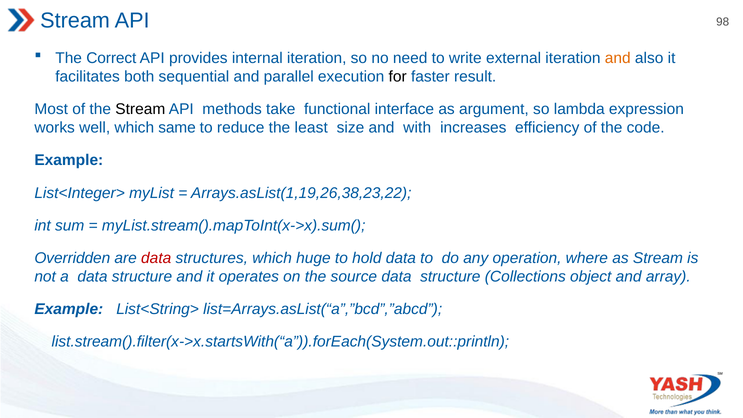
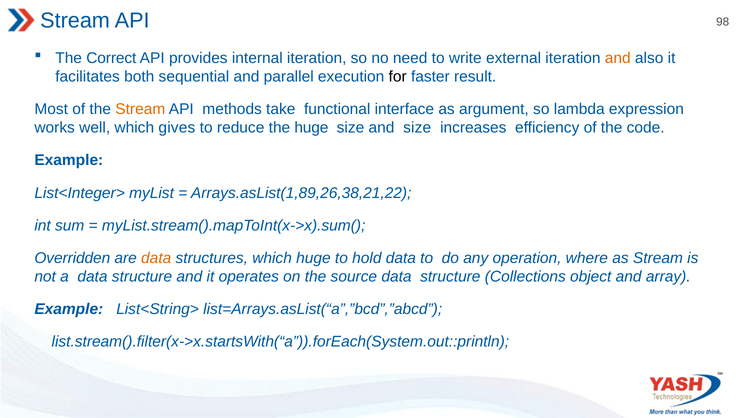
Stream at (140, 109) colour: black -> orange
same: same -> gives
the least: least -> huge
and with: with -> size
Arrays.asList(1,19,26,38,23,22: Arrays.asList(1,19,26,38,23,22 -> Arrays.asList(1,89,26,38,21,22
data at (156, 258) colour: red -> orange
